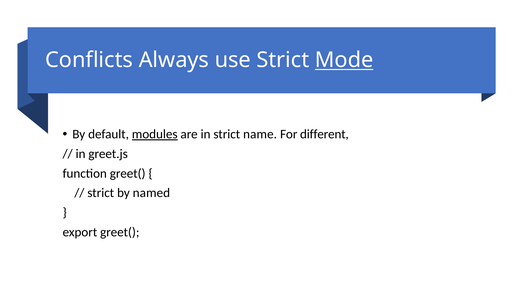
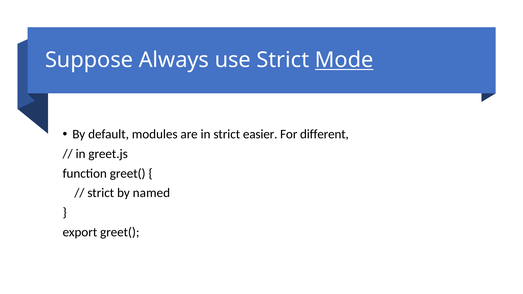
Conflicts: Conflicts -> Suppose
modules underline: present -> none
name: name -> easier
